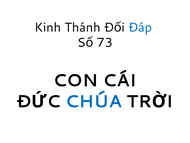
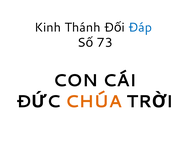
CHÚA colour: blue -> orange
